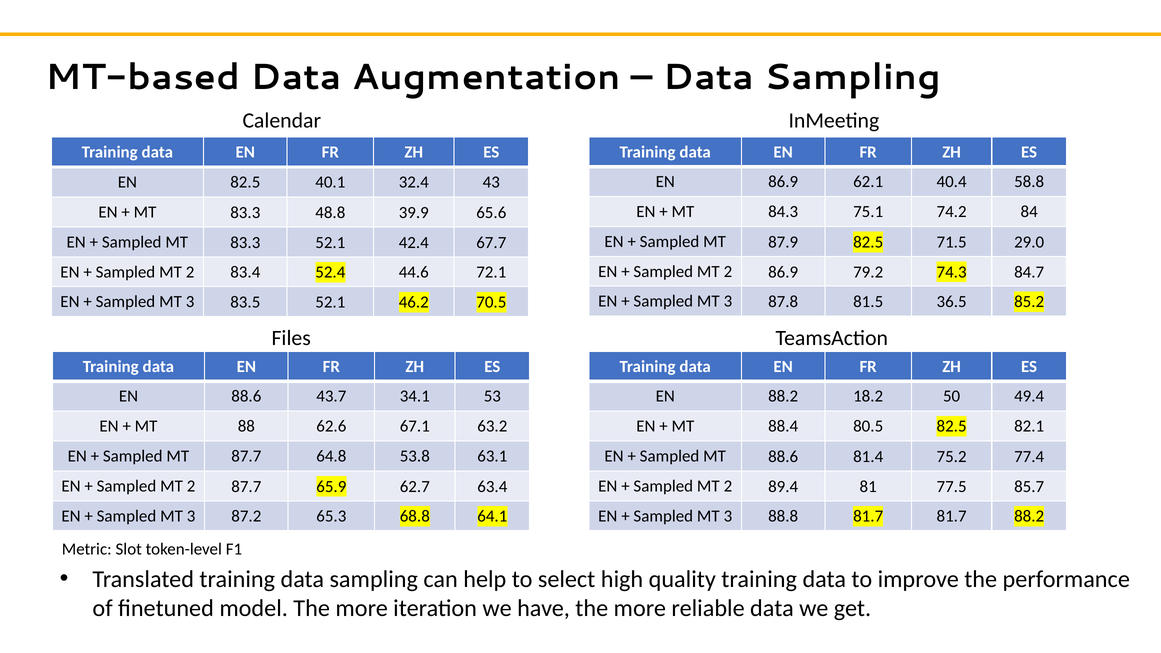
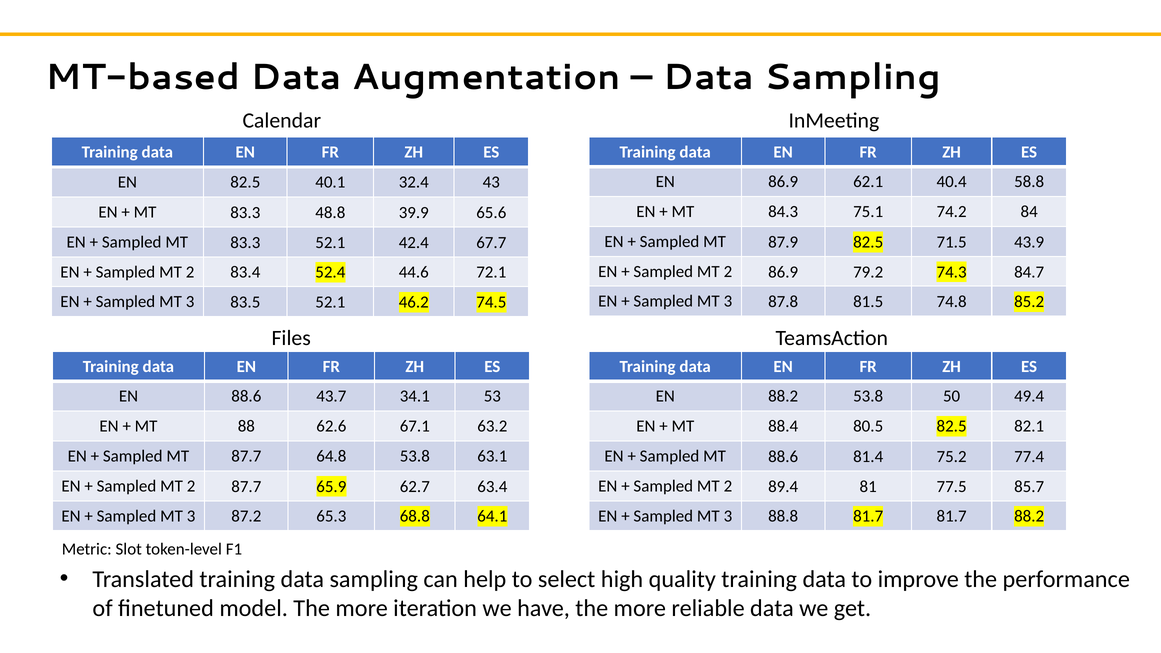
29.0: 29.0 -> 43.9
36.5: 36.5 -> 74.8
70.5: 70.5 -> 74.5
88.2 18.2: 18.2 -> 53.8
